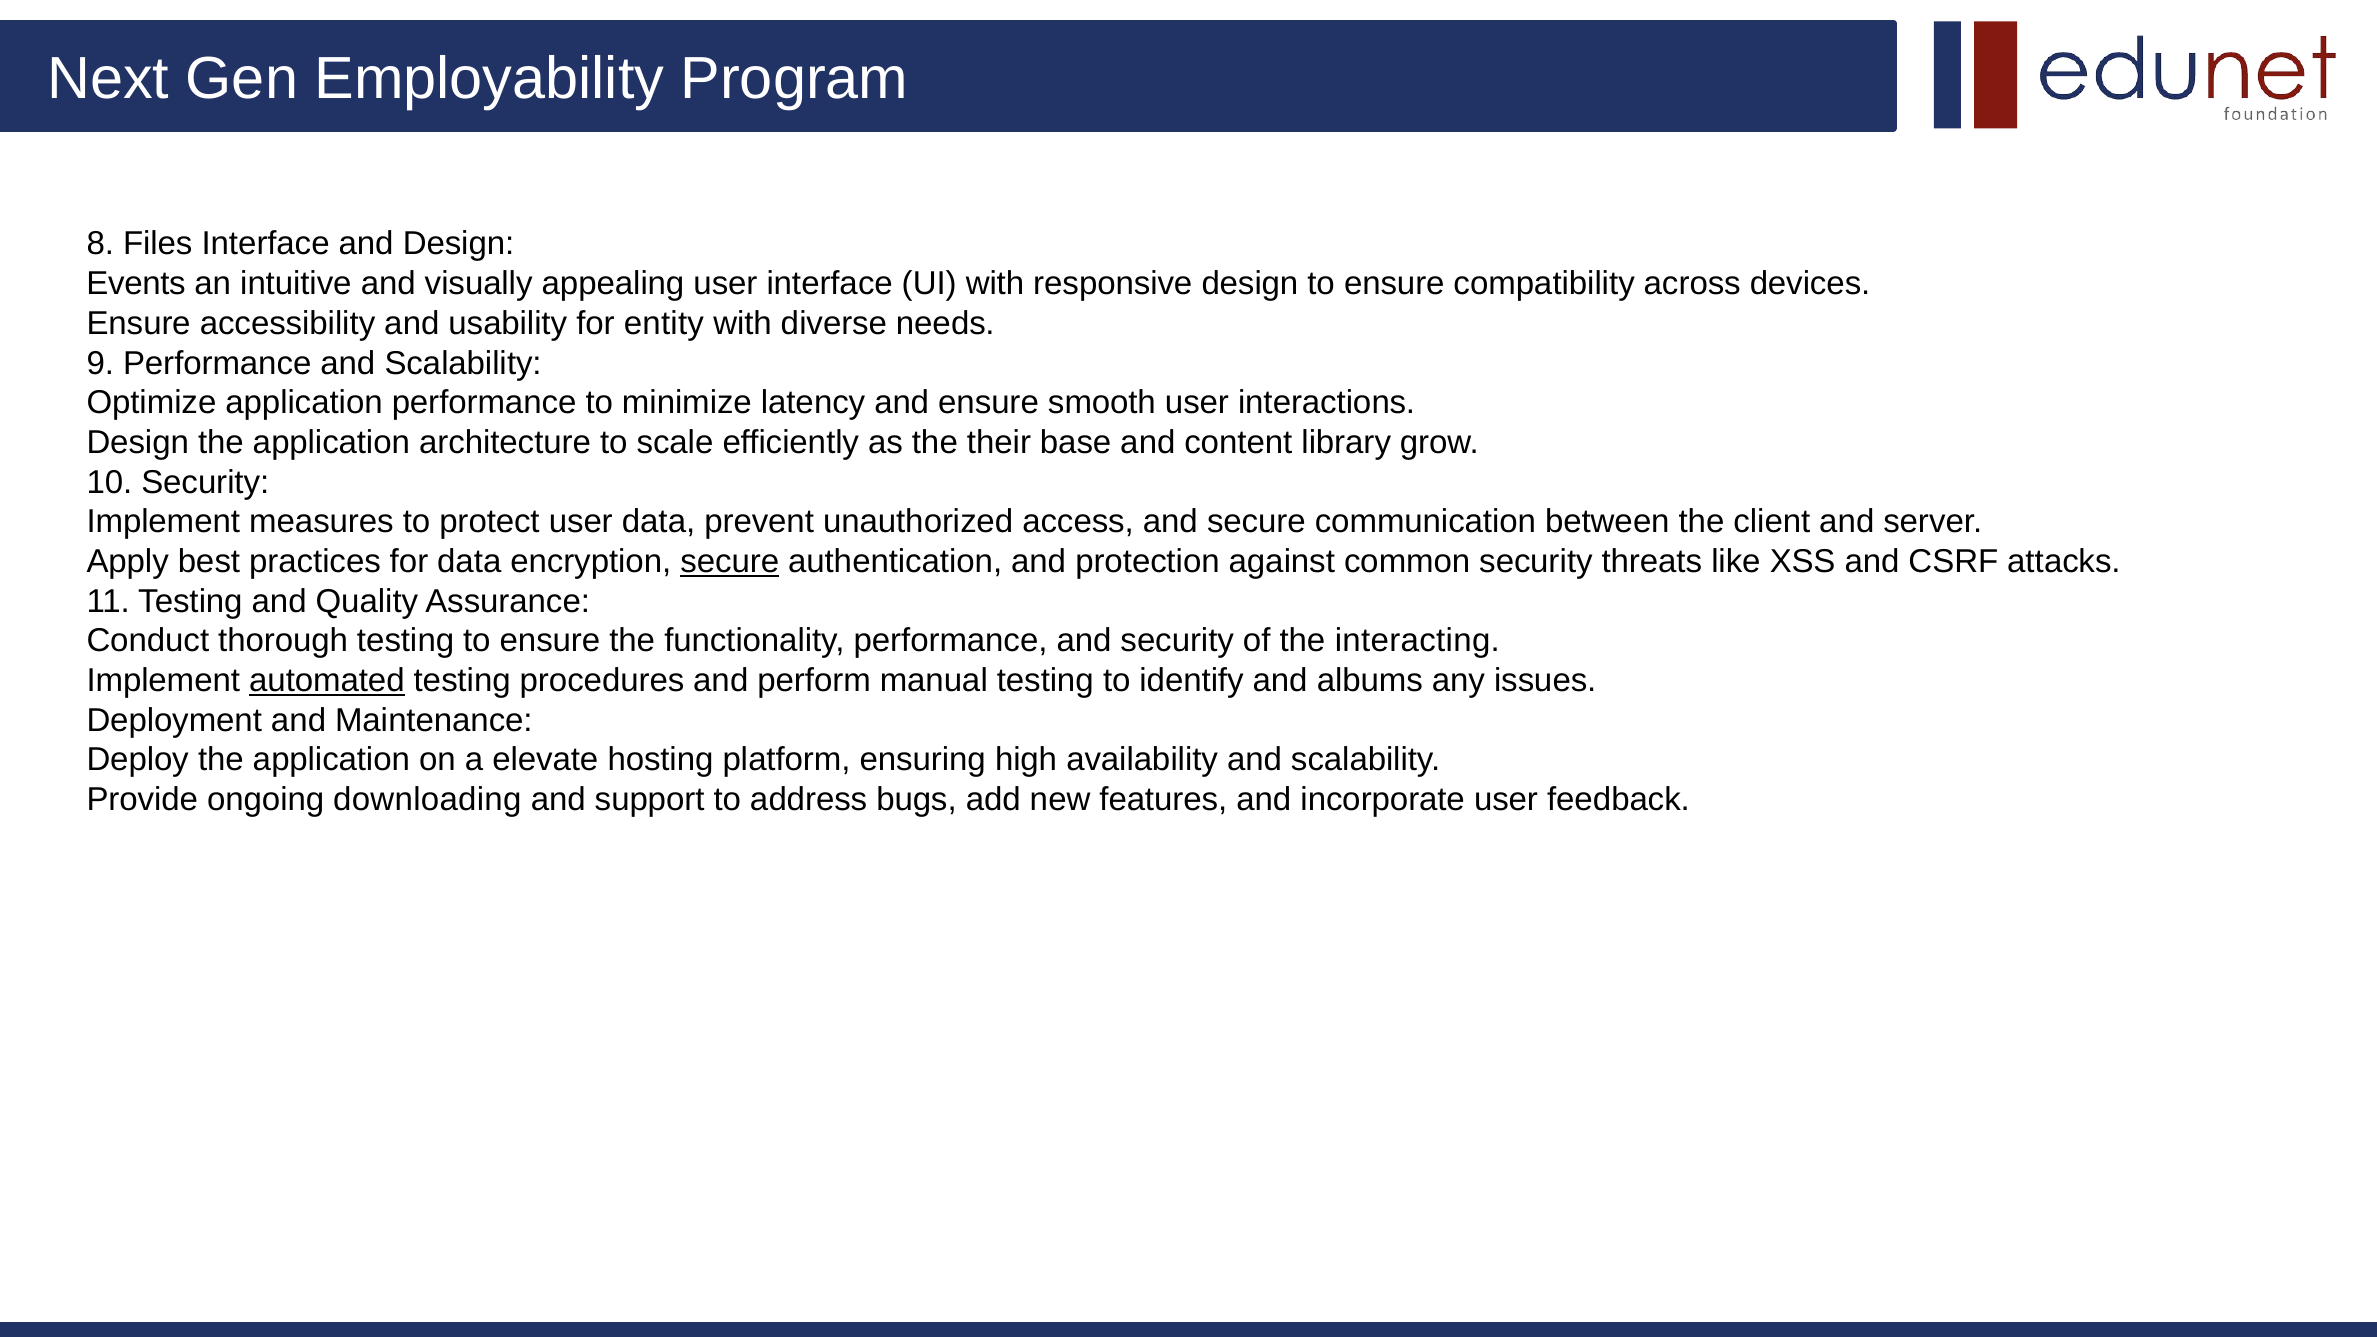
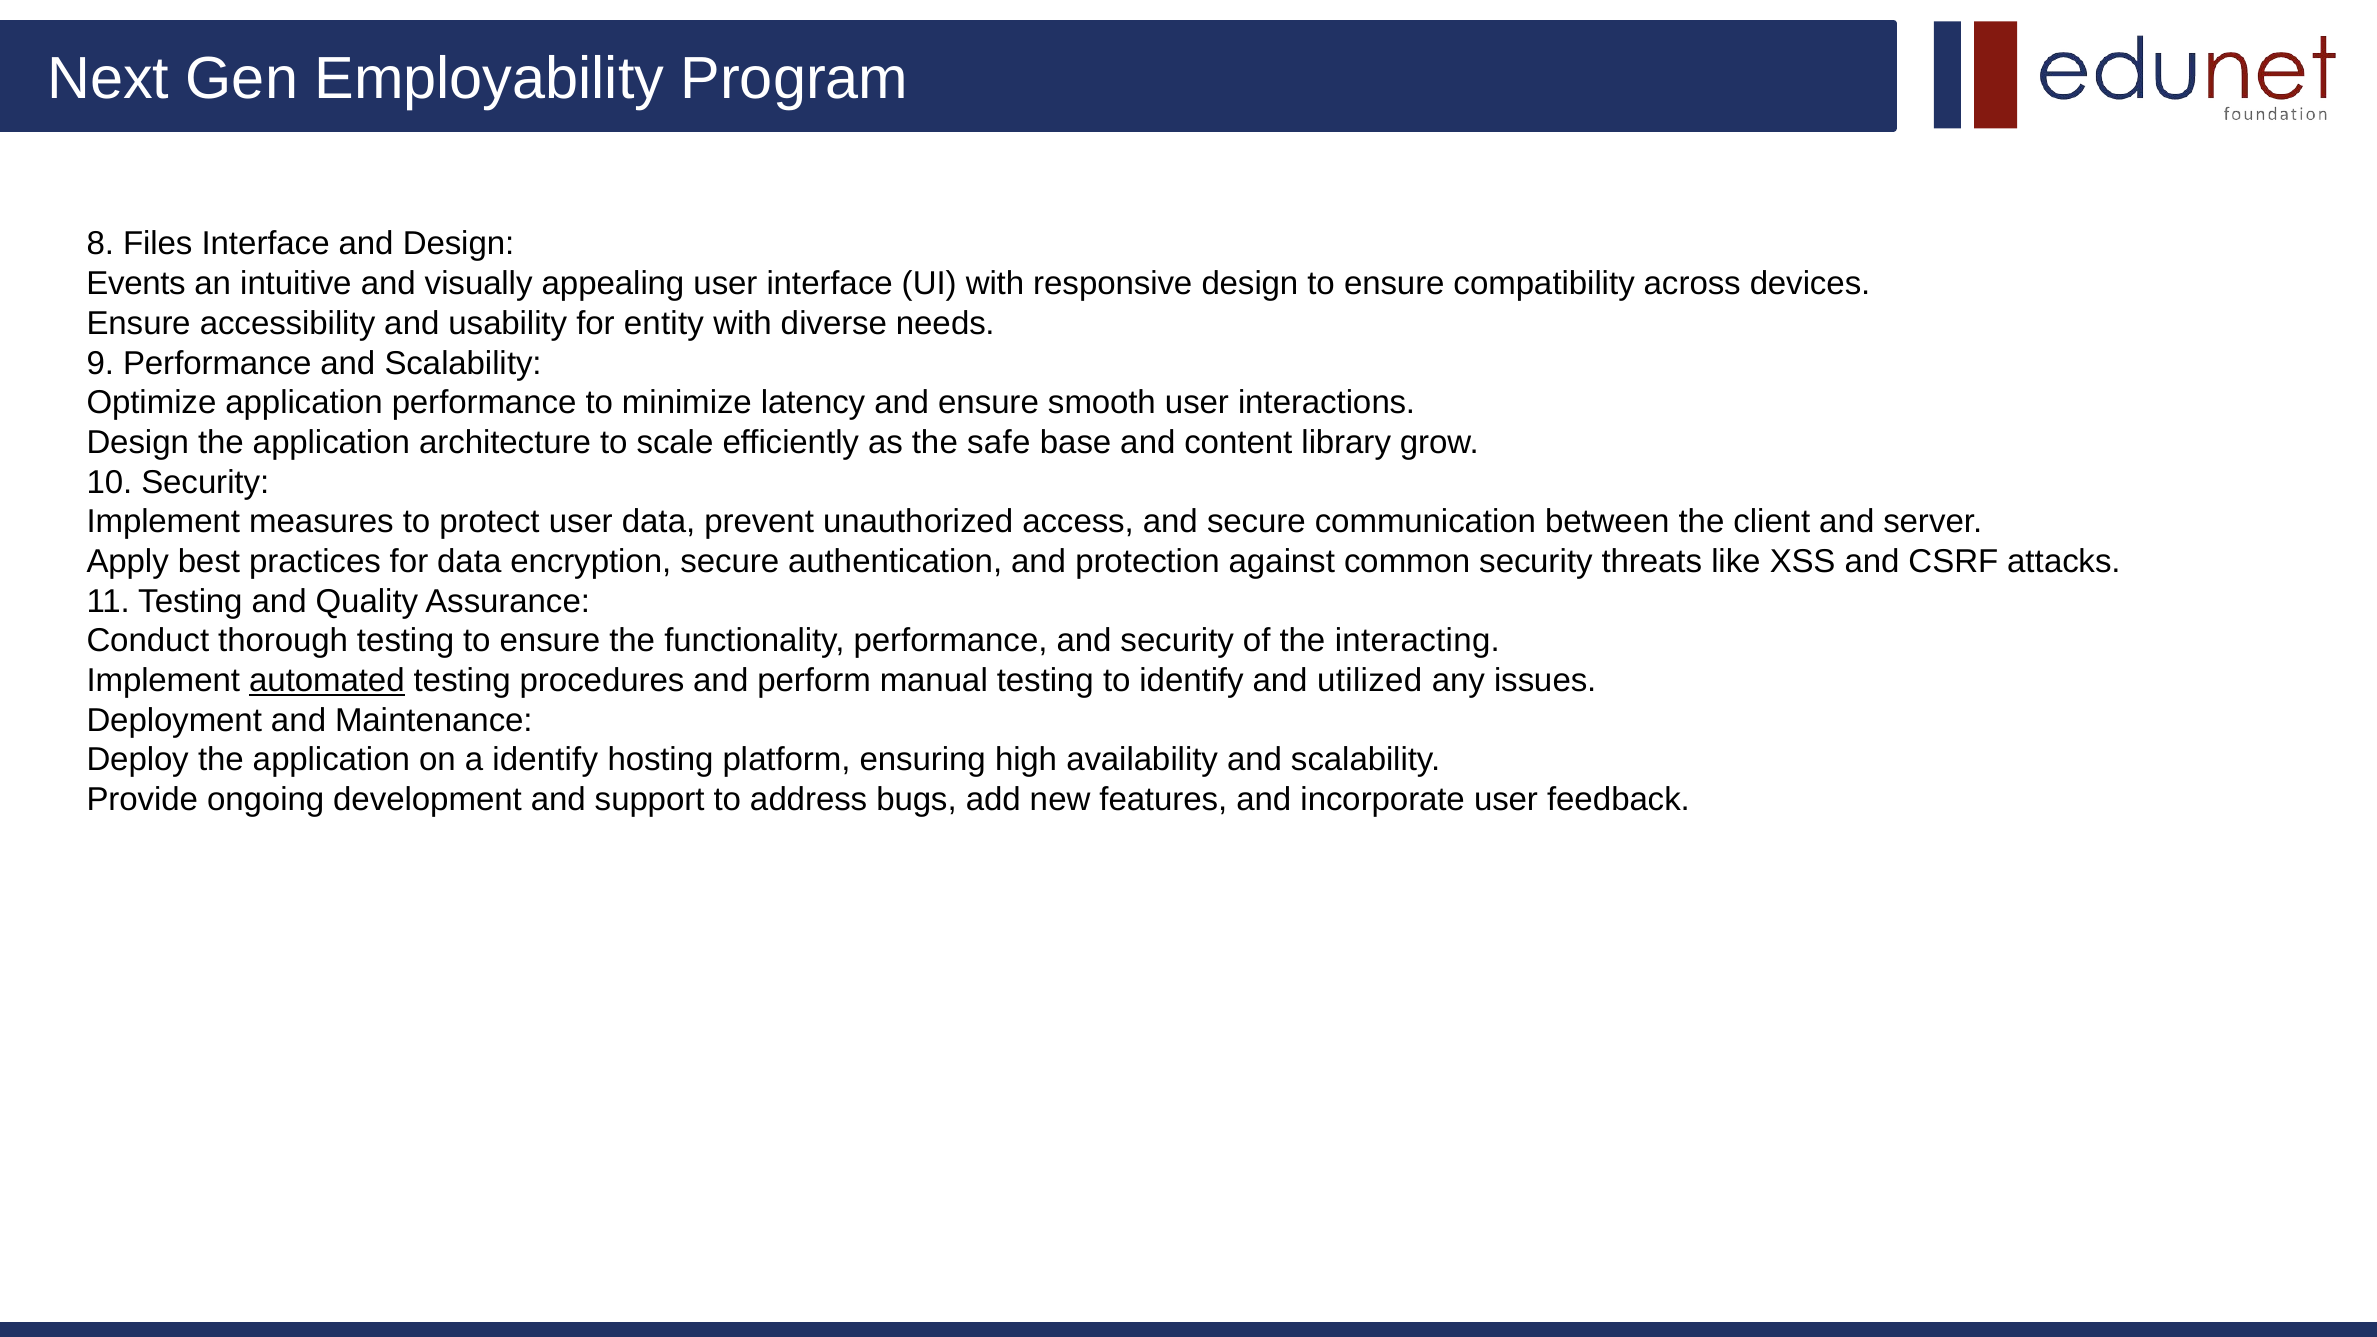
their: their -> safe
secure at (730, 562) underline: present -> none
albums: albums -> utilized
a elevate: elevate -> identify
downloading: downloading -> development
